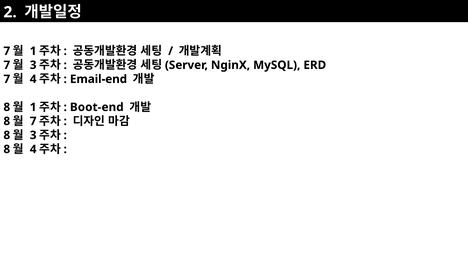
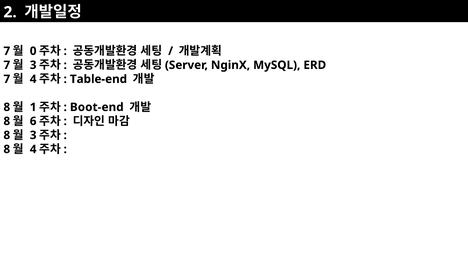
1 at (33, 51): 1 -> 0
Email-end: Email-end -> Table-end
7 at (33, 121): 7 -> 6
